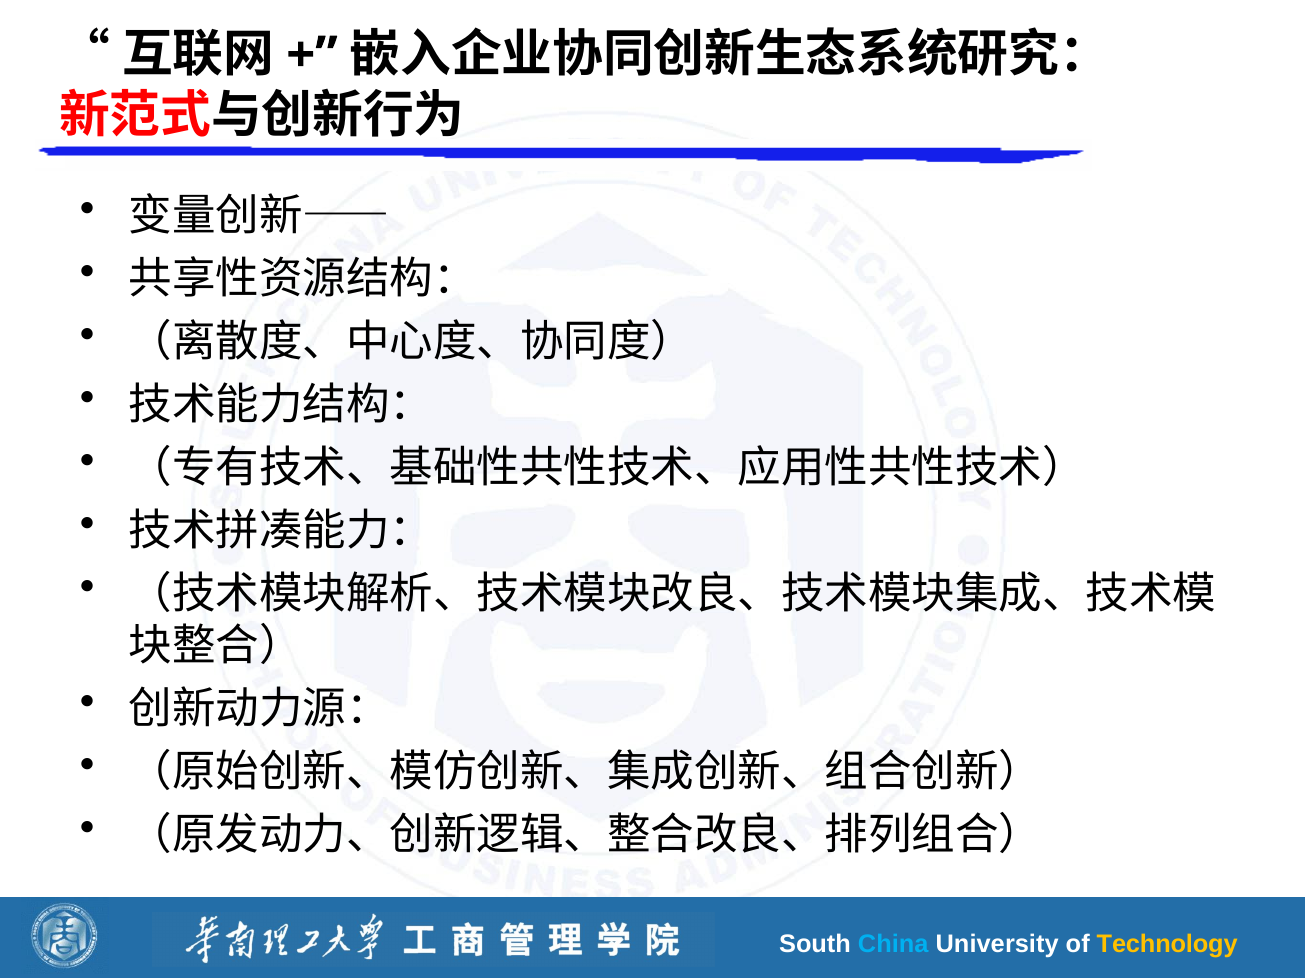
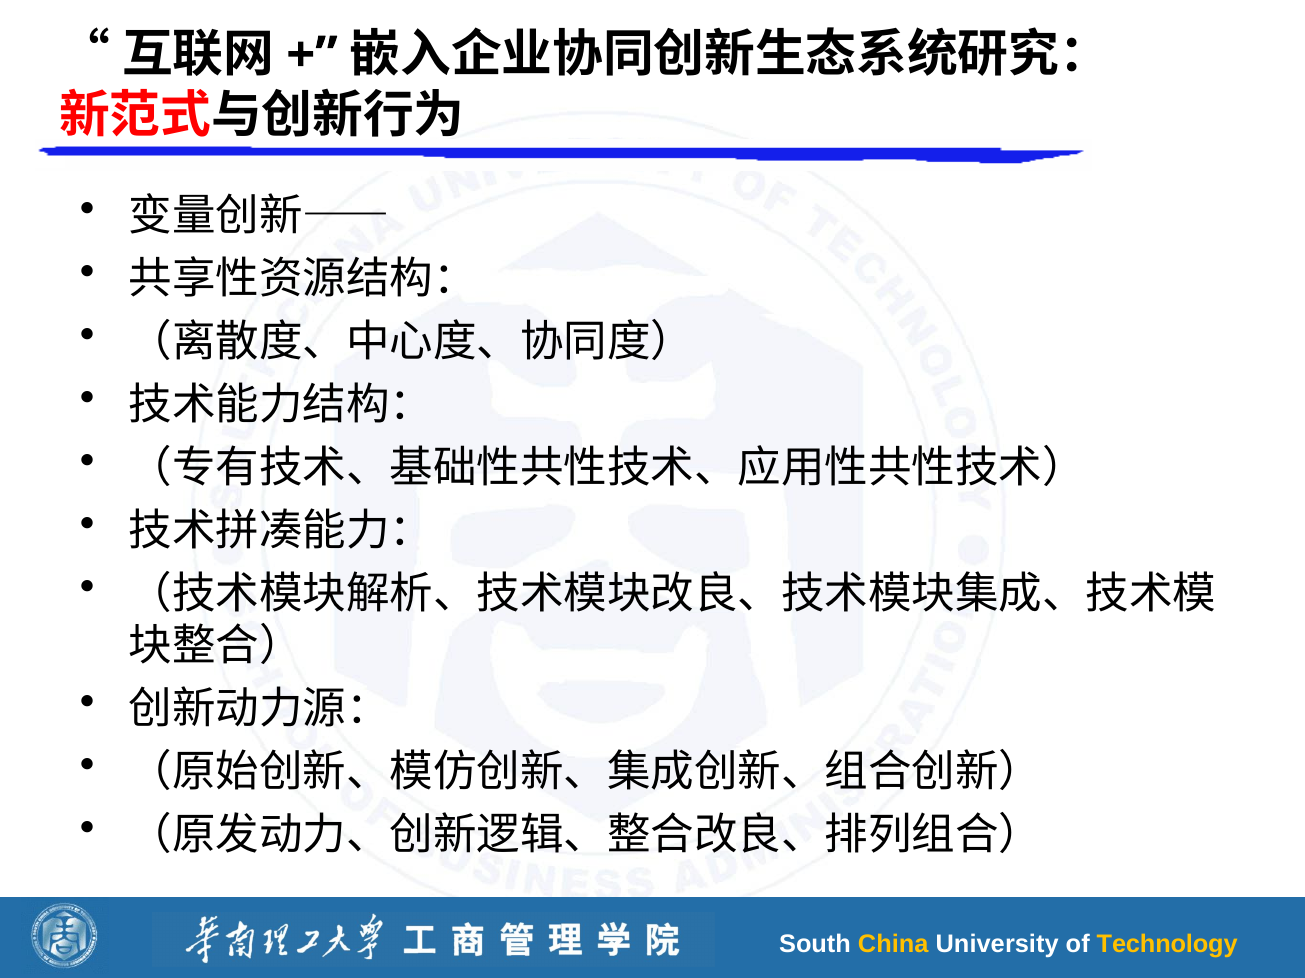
China colour: light blue -> yellow
